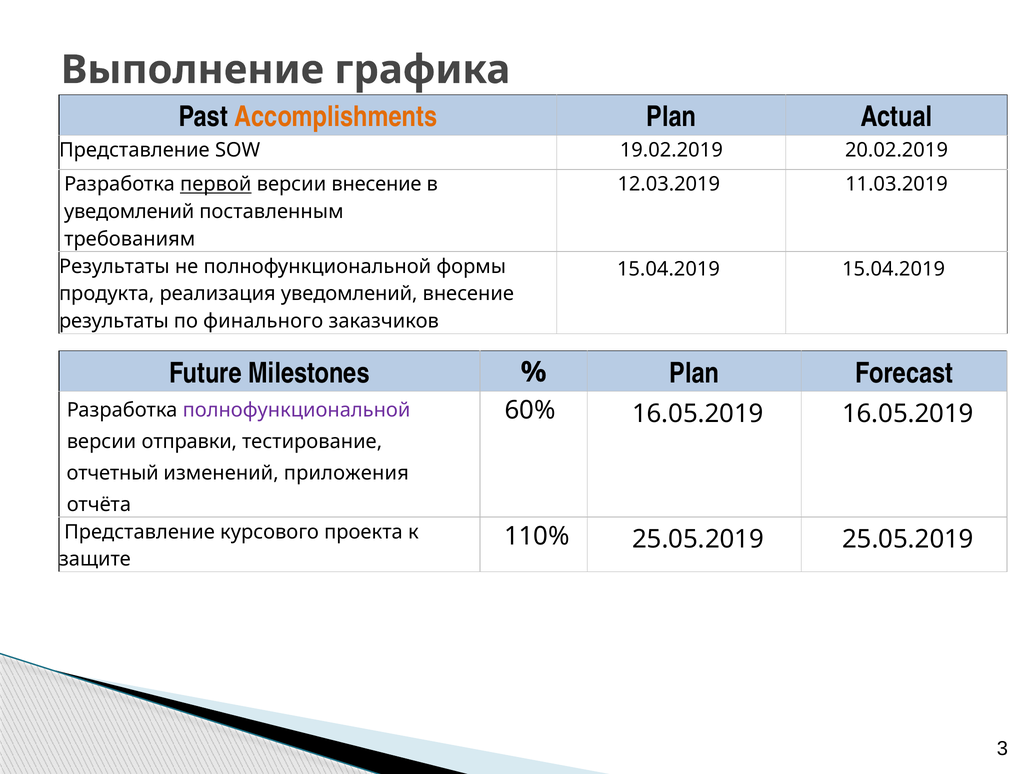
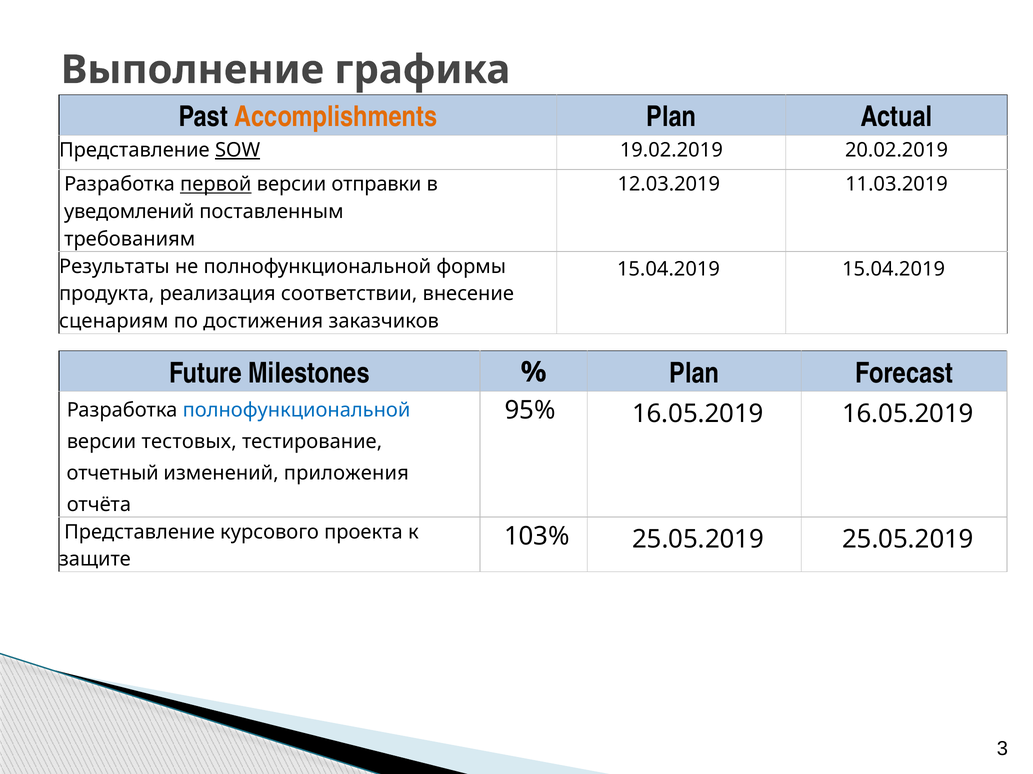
SOW underline: none -> present
версии внесение: внесение -> отправки
реализация уведомлений: уведомлений -> соответствии
результаты at (114, 321): результаты -> сценариям
финального: финального -> достижения
60%: 60% -> 95%
полнофункциональной at (297, 411) colour: purple -> blue
отправки: отправки -> тестовых
110%: 110% -> 103%
